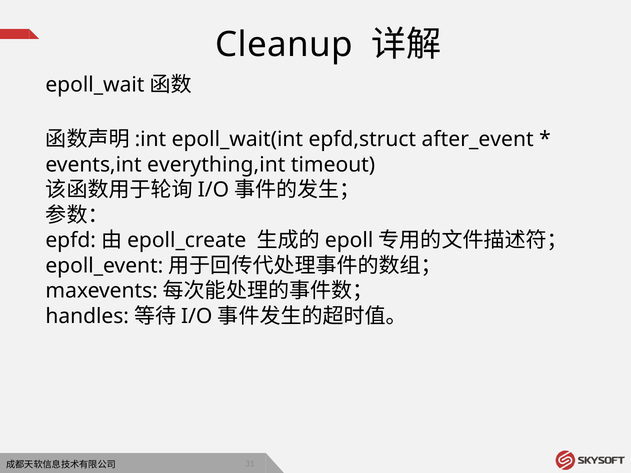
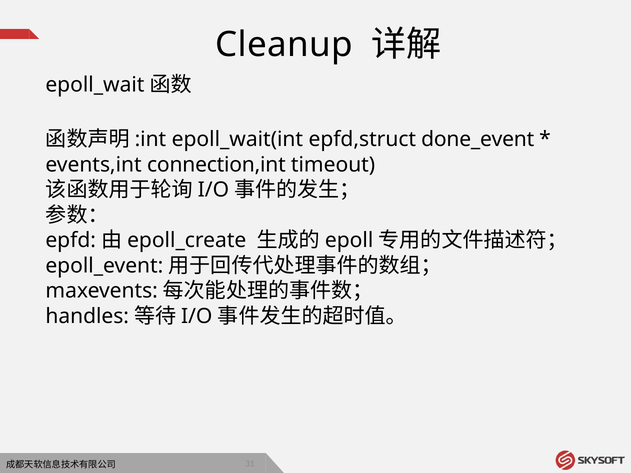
after_event: after_event -> done_event
everything,int: everything,int -> connection,int
